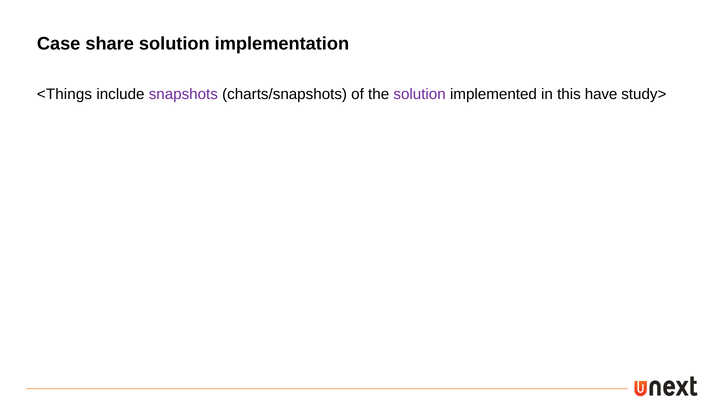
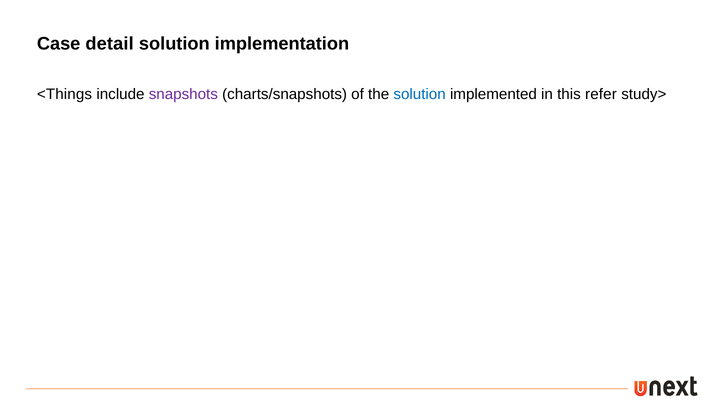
share: share -> detail
solution at (420, 94) colour: purple -> blue
have: have -> refer
